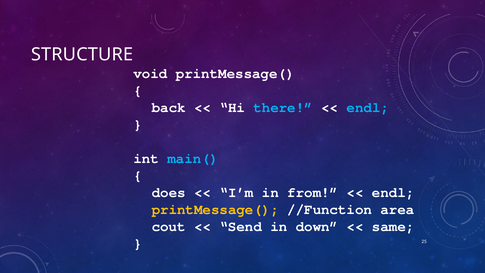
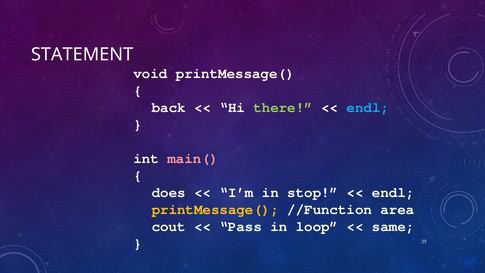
STRUCTURE: STRUCTURE -> STATEMENT
there colour: light blue -> light green
main( colour: light blue -> pink
from: from -> stop
Send: Send -> Pass
down: down -> loop
